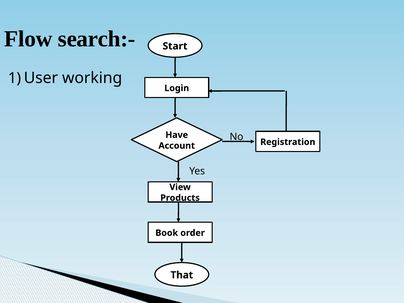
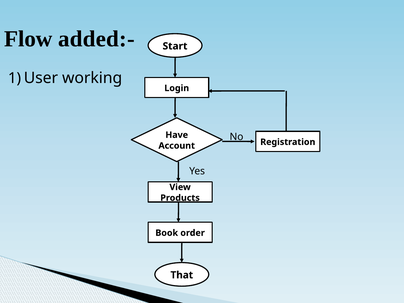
search:-: search:- -> added:-
